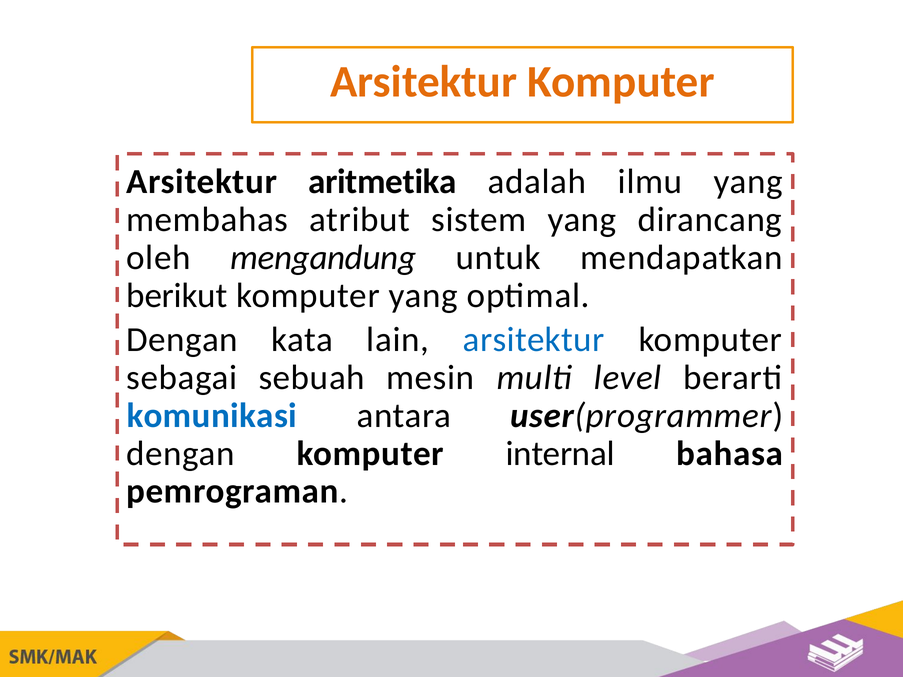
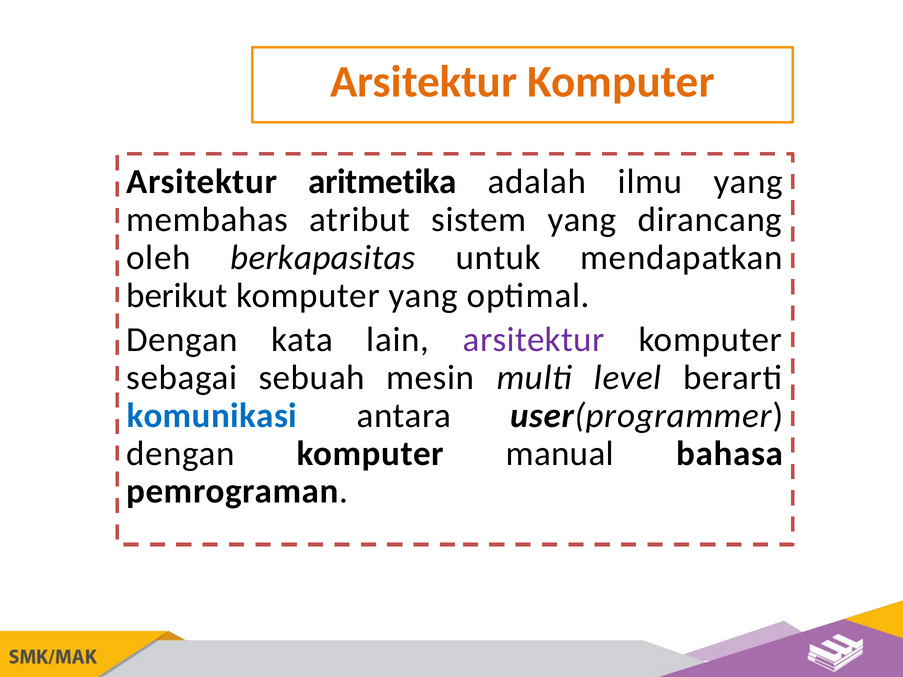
mengandung: mengandung -> berkapasitas
arsitektur at (534, 340) colour: blue -> purple
internal: internal -> manual
